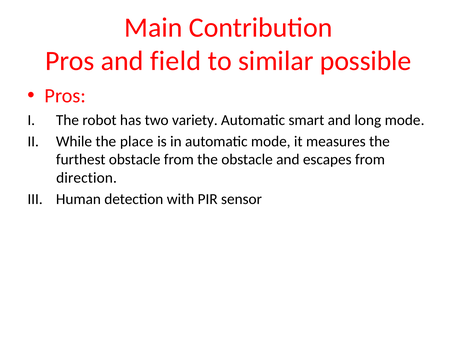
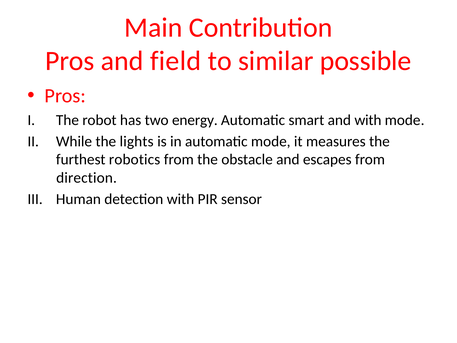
variety: variety -> energy
and long: long -> with
place: place -> lights
furthest obstacle: obstacle -> robotics
